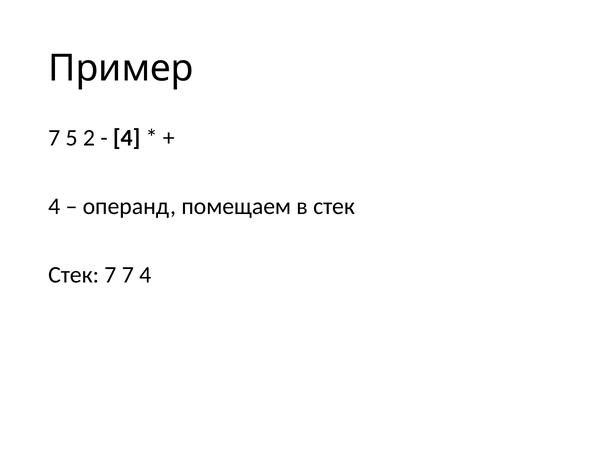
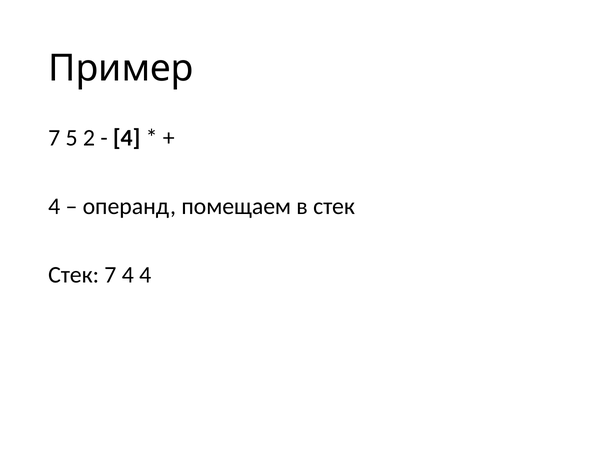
7 7: 7 -> 4
